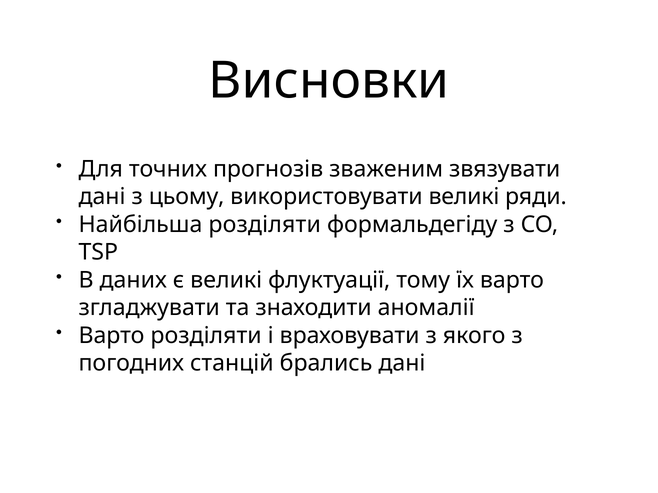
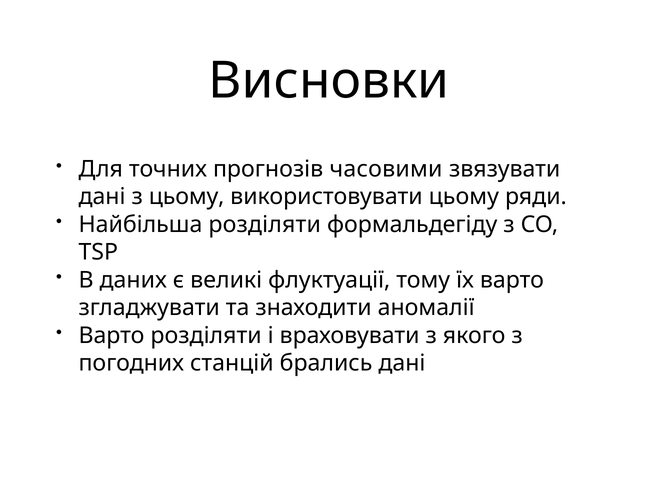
зваженим: зваженим -> часовими
використовувати великі: великі -> цьому
